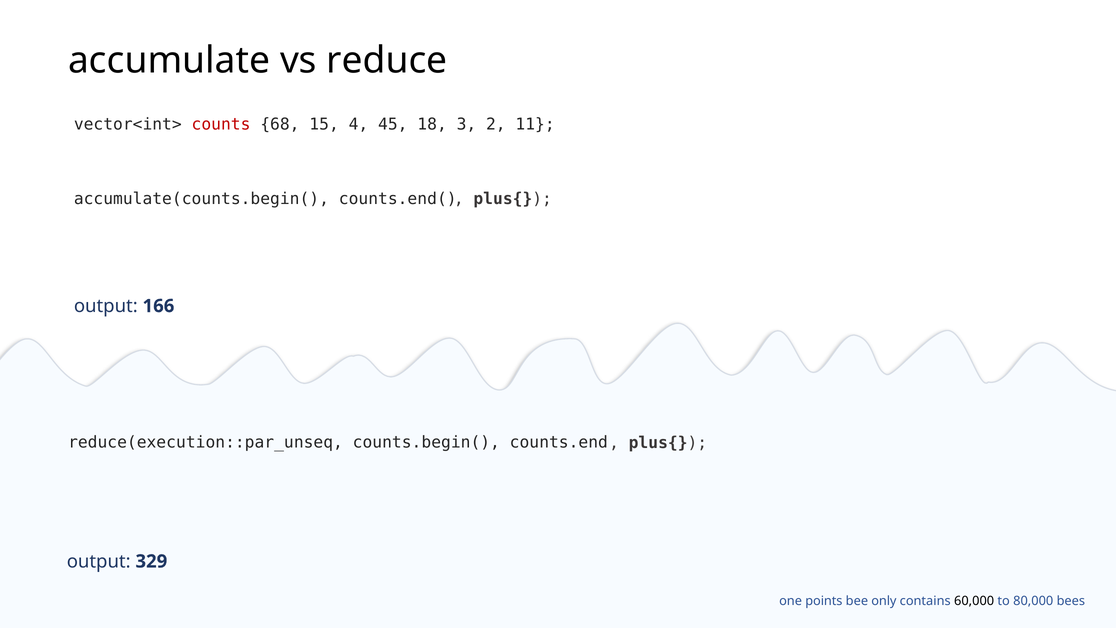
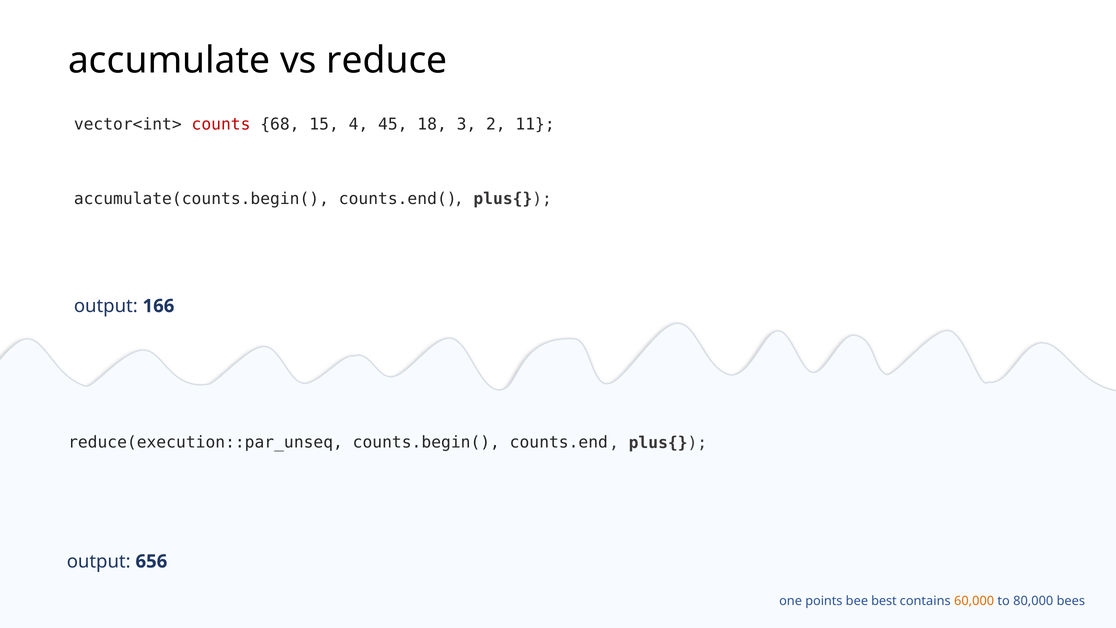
329: 329 -> 656
only: only -> best
60,000 colour: black -> orange
